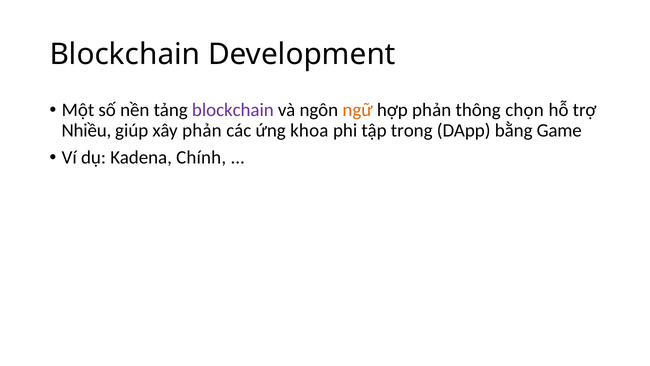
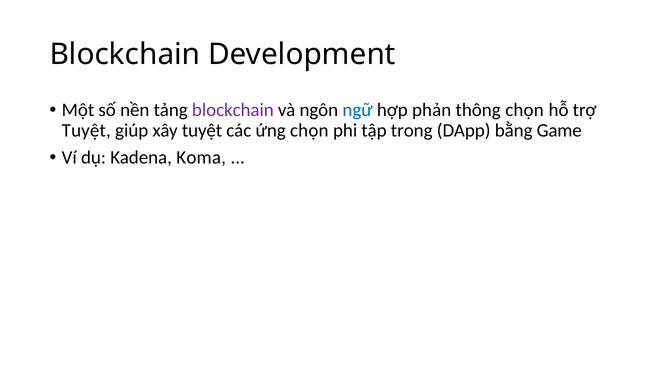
ngữ colour: orange -> blue
Nhiều at (86, 130): Nhiều -> Tuyệt
xây phản: phản -> tuyệt
ứng khoa: khoa -> chọn
Chính: Chính -> Koma
